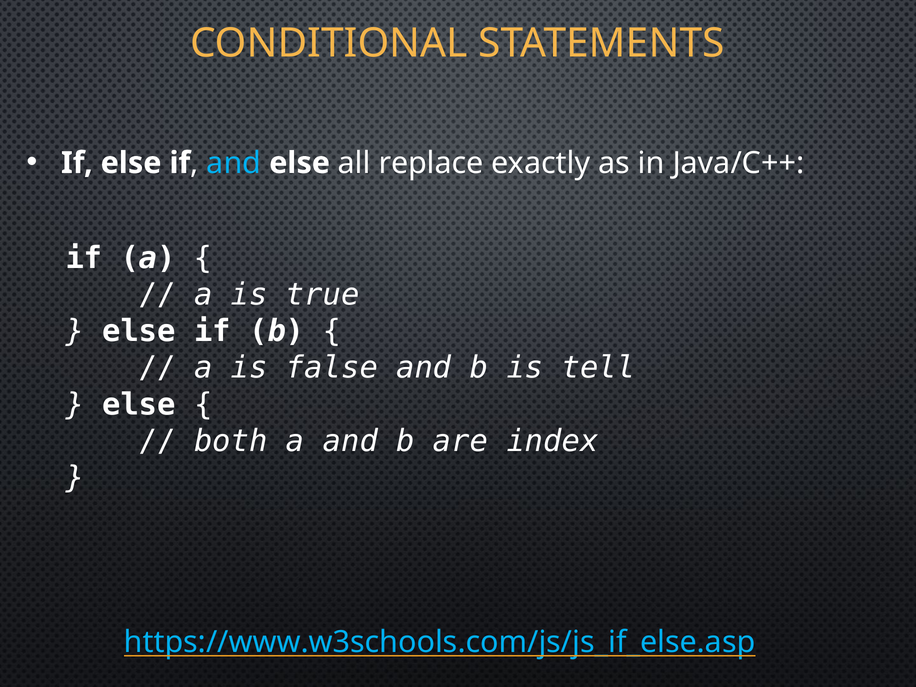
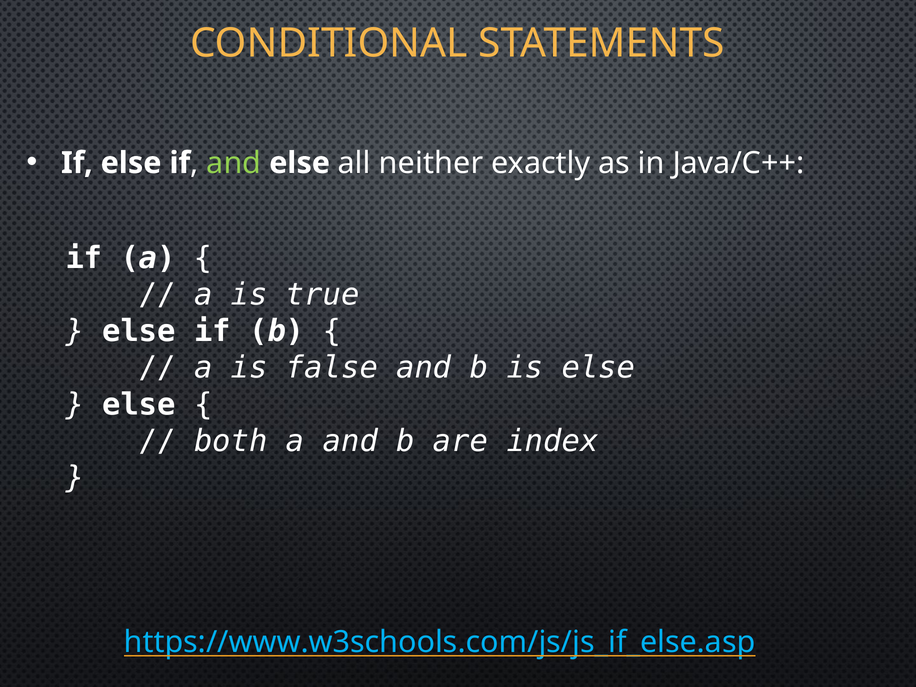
and at (234, 163) colour: light blue -> light green
replace: replace -> neither
is tell: tell -> else
